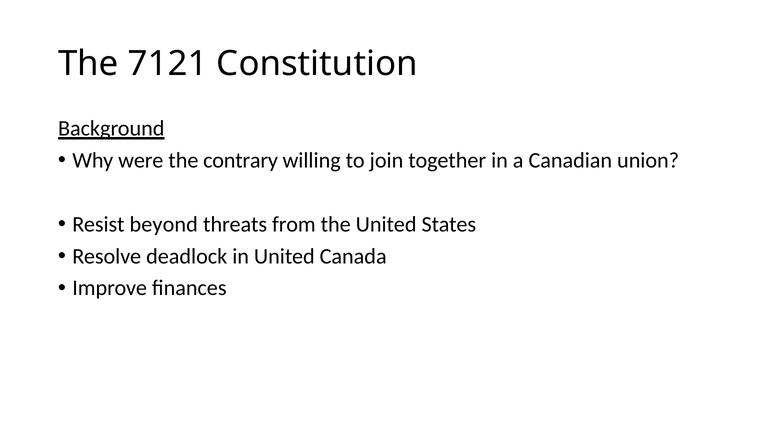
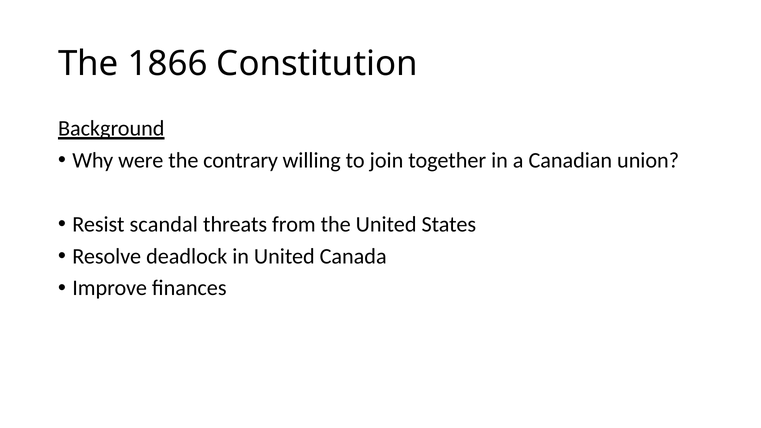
7121: 7121 -> 1866
beyond: beyond -> scandal
